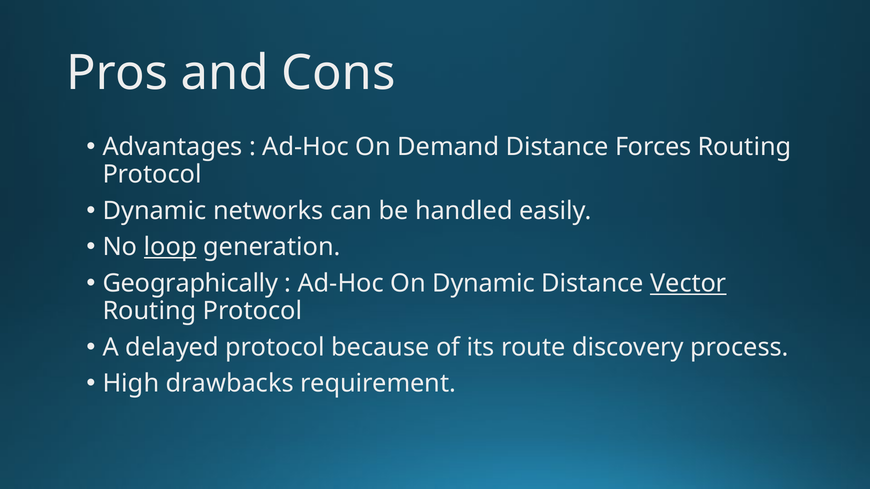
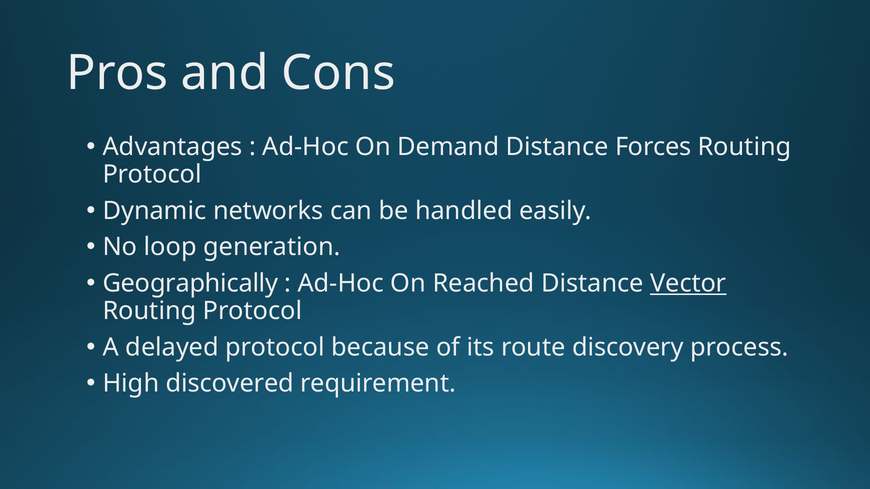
loop underline: present -> none
On Dynamic: Dynamic -> Reached
drawbacks: drawbacks -> discovered
